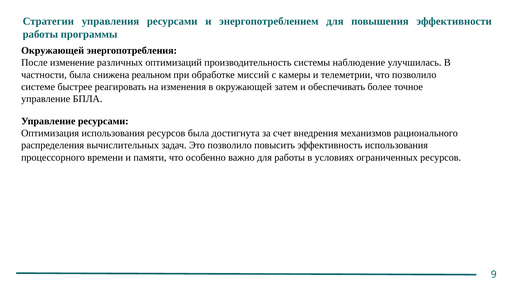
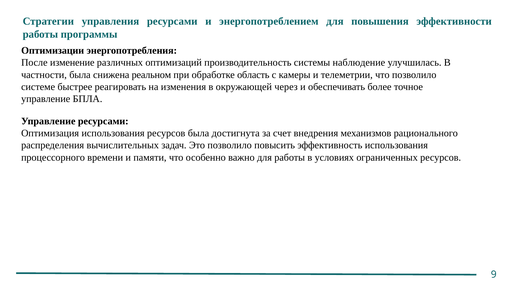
Окружающей at (53, 51): Окружающей -> Оптимизации
миссий: миссий -> область
затем: затем -> через
